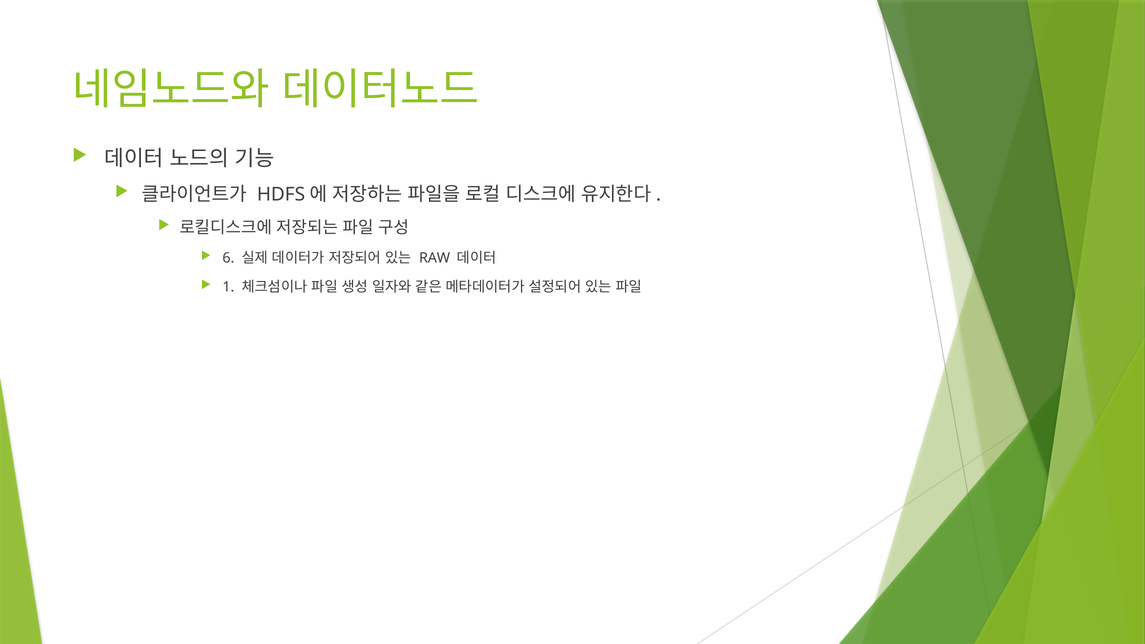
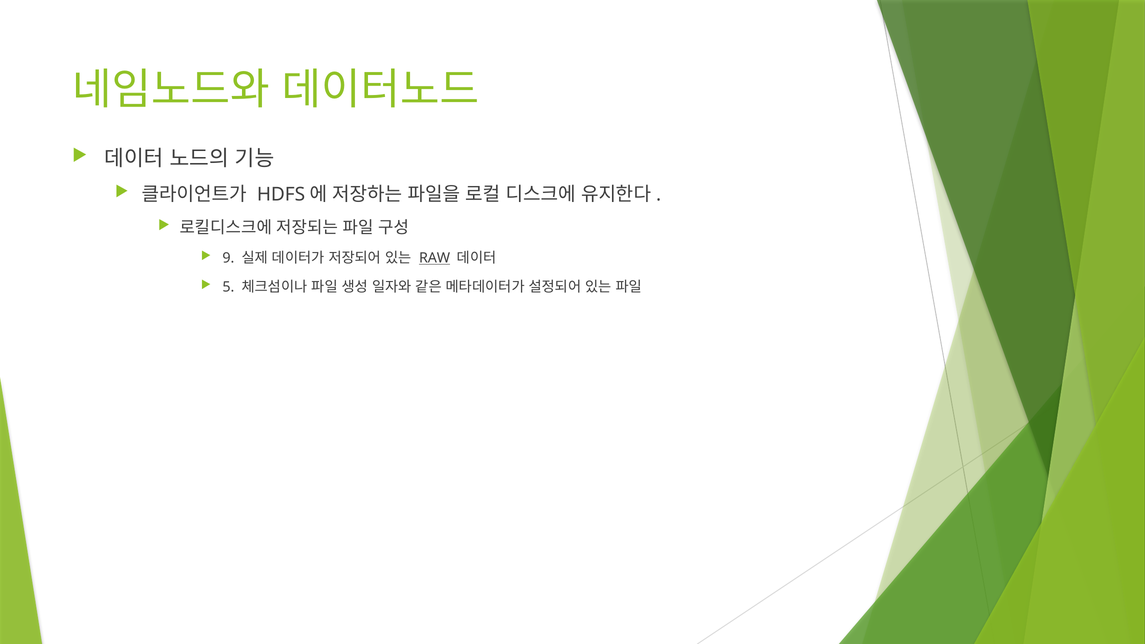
6: 6 -> 9
RAW underline: none -> present
1: 1 -> 5
